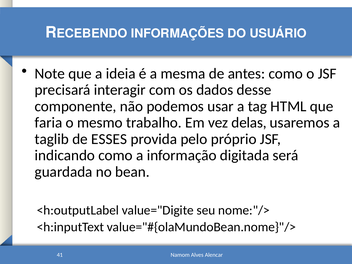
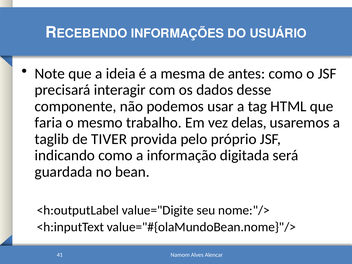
ESSES: ESSES -> TIVER
